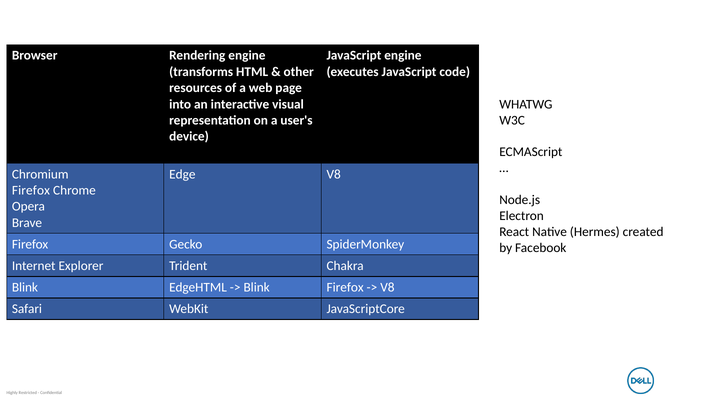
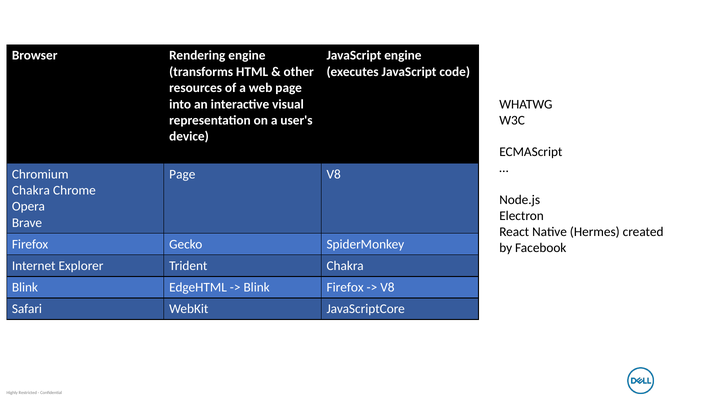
Edge at (182, 174): Edge -> Page
Firefox at (31, 191): Firefox -> Chakra
